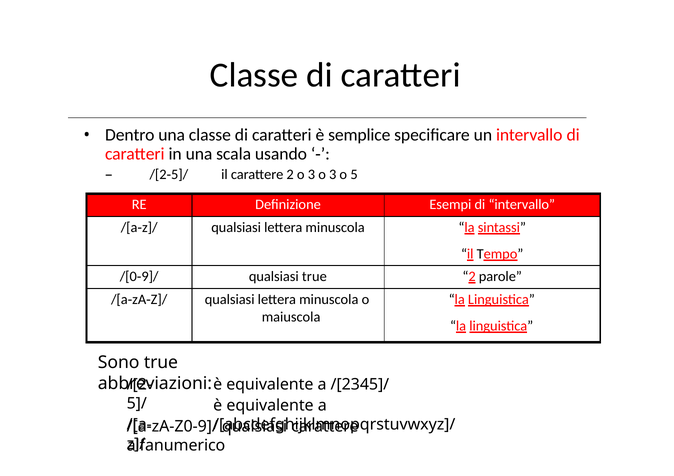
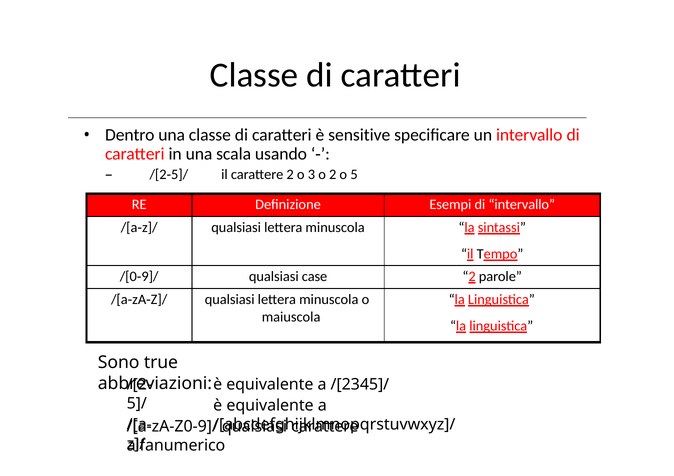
semplice: semplice -> sensitive
3 o 3: 3 -> 2
qualsiasi true: true -> case
